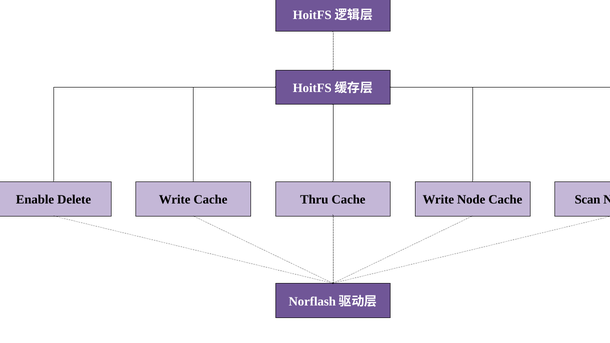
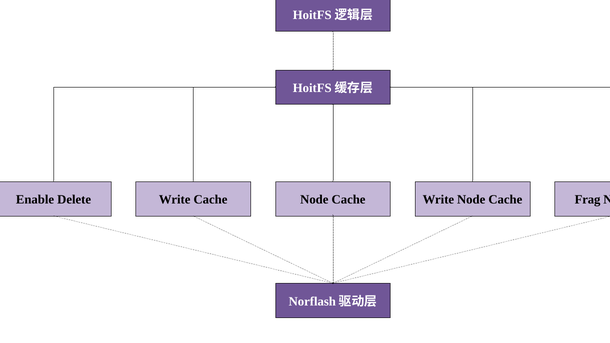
Cache Thru: Thru -> Node
Scan: Scan -> Frag
